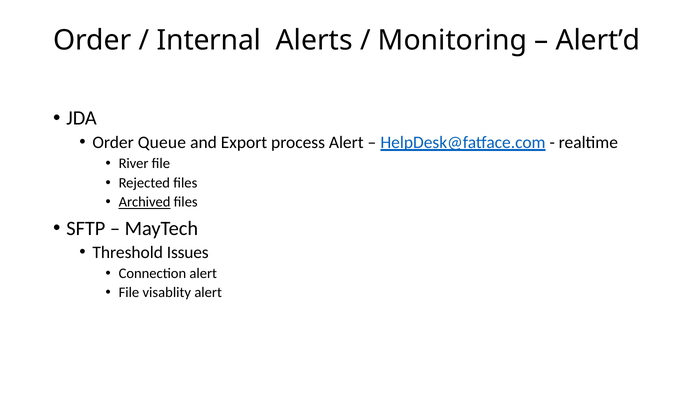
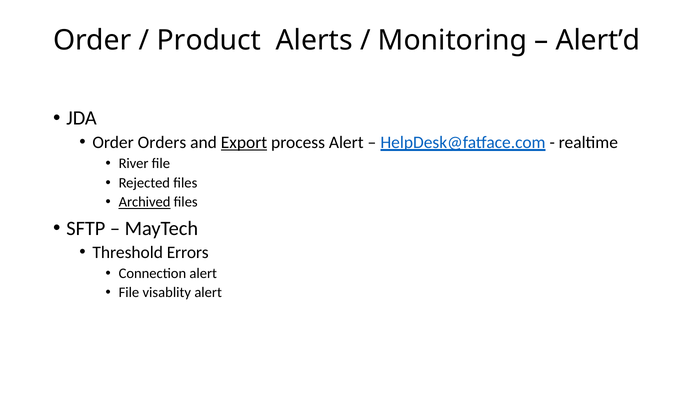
Internal: Internal -> Product
Queue: Queue -> Orders
Export underline: none -> present
Issues: Issues -> Errors
